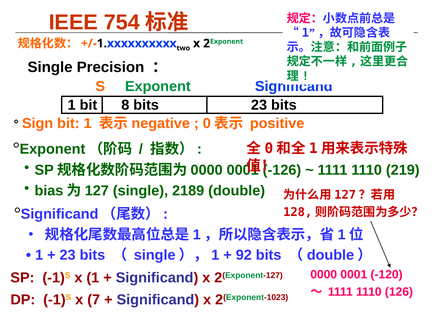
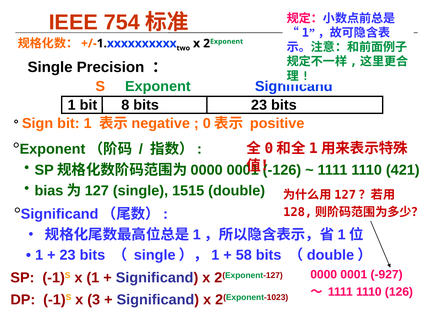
219: 219 -> 421
2189: 2189 -> 1515
92: 92 -> 58
-120: -120 -> -927
7: 7 -> 3
